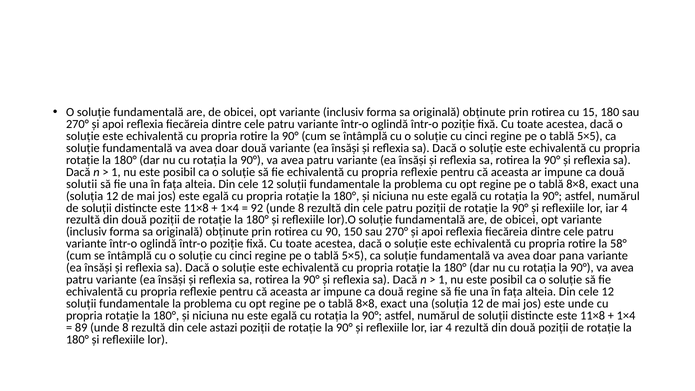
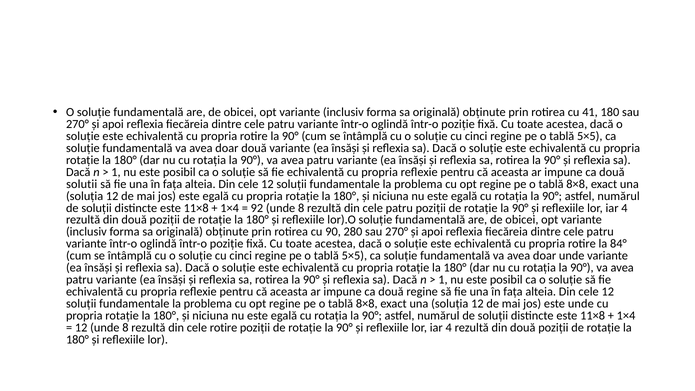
15: 15 -> 41
150: 150 -> 280
58°: 58° -> 84°
doar pana: pana -> unde
89 at (81, 328): 89 -> 12
cele astazi: astazi -> rotire
